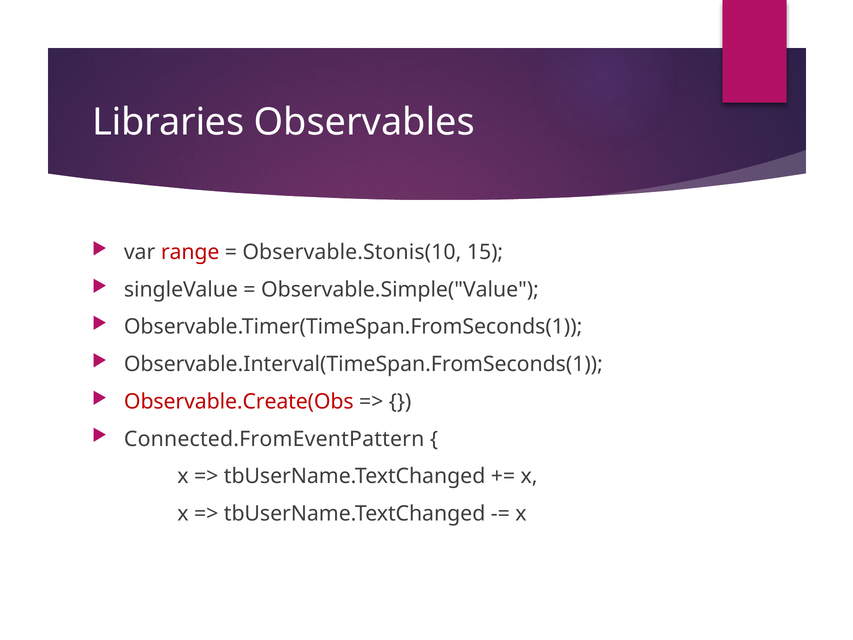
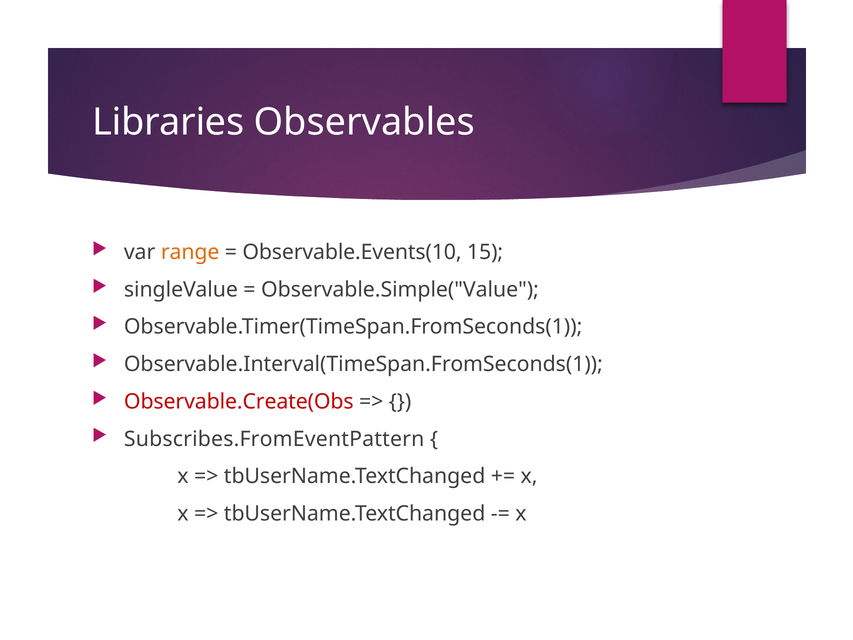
range colour: red -> orange
Observable.Stonis(10: Observable.Stonis(10 -> Observable.Events(10
Connected.FromEventPattern: Connected.FromEventPattern -> Subscribes.FromEventPattern
